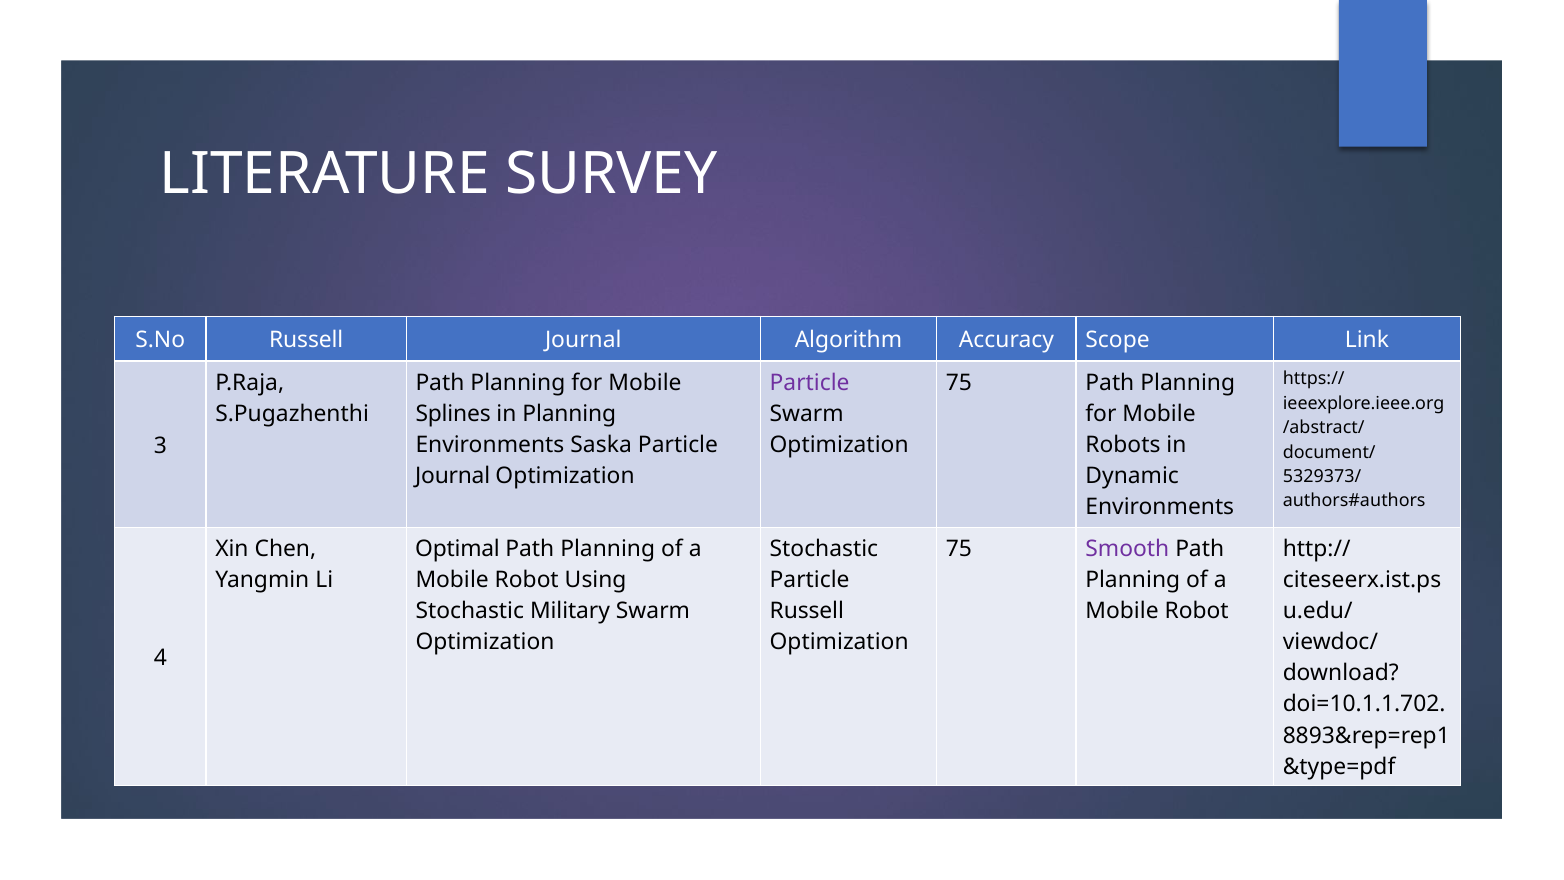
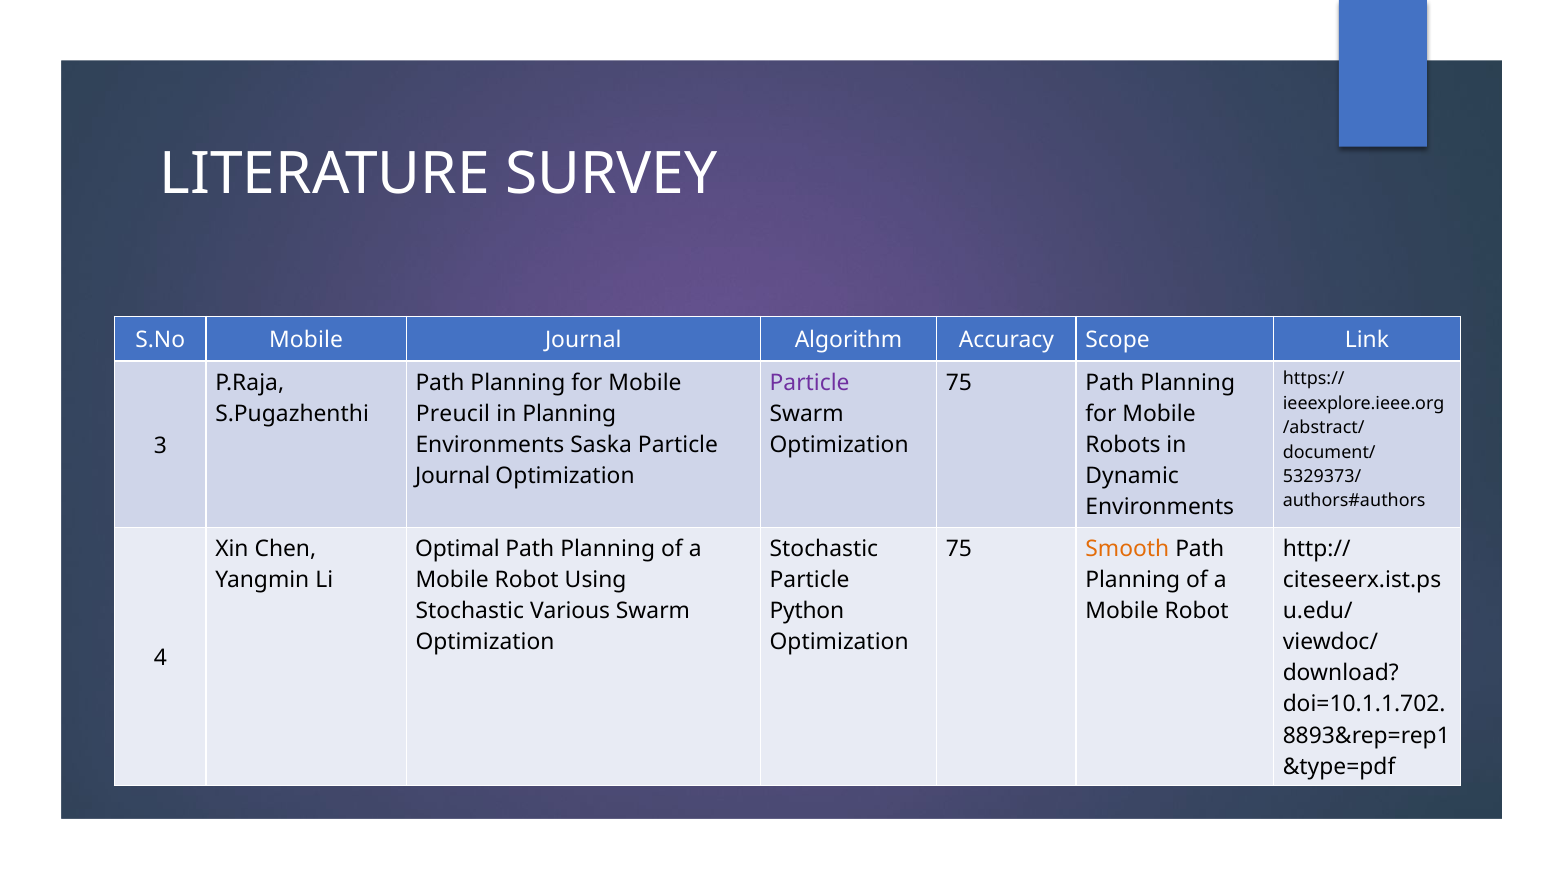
S.No Russell: Russell -> Mobile
Splines: Splines -> Preucil
Smooth colour: purple -> orange
Military: Military -> Various
Russell at (807, 611): Russell -> Python
